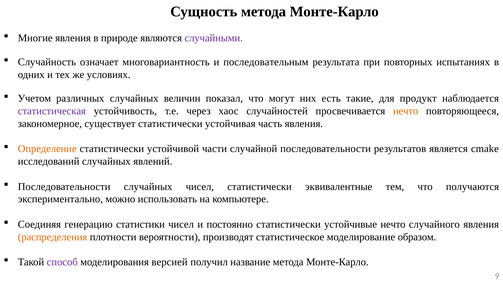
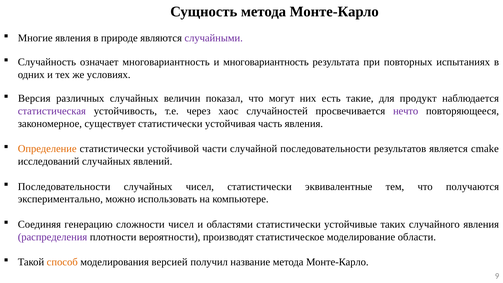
и последовательным: последовательным -> многовариантность
Учетом: Учетом -> Версия
нечто at (406, 111) colour: orange -> purple
статистики: статистики -> сложности
постоянно: постоянно -> областями
устойчивые нечто: нечто -> таких
распределения colour: orange -> purple
образом: образом -> области
способ colour: purple -> orange
